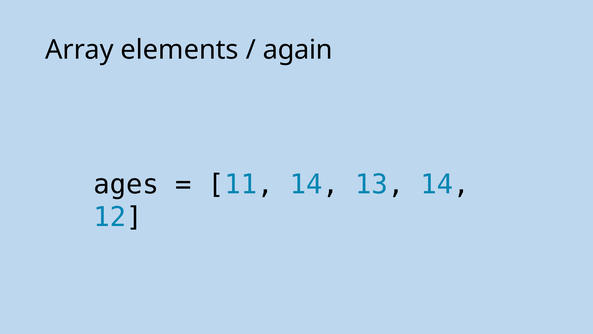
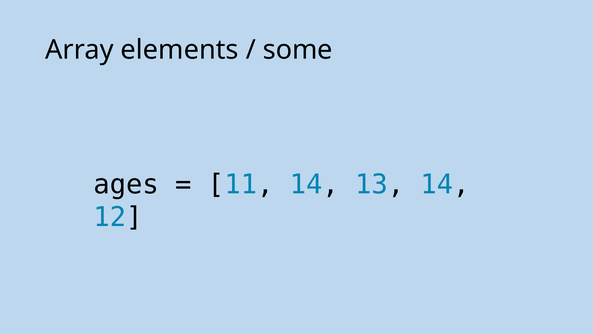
again: again -> some
